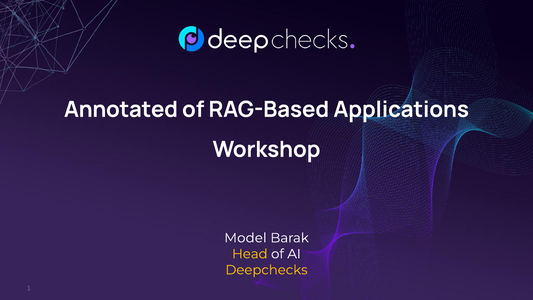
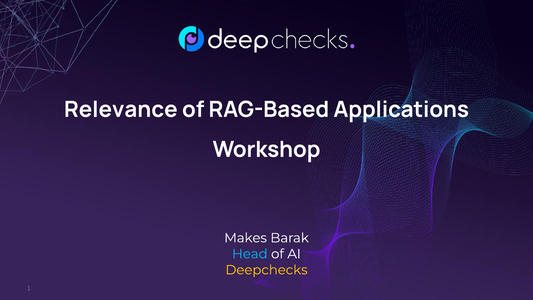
Annotated: Annotated -> Relevance
Model: Model -> Makes
Head colour: yellow -> light blue
